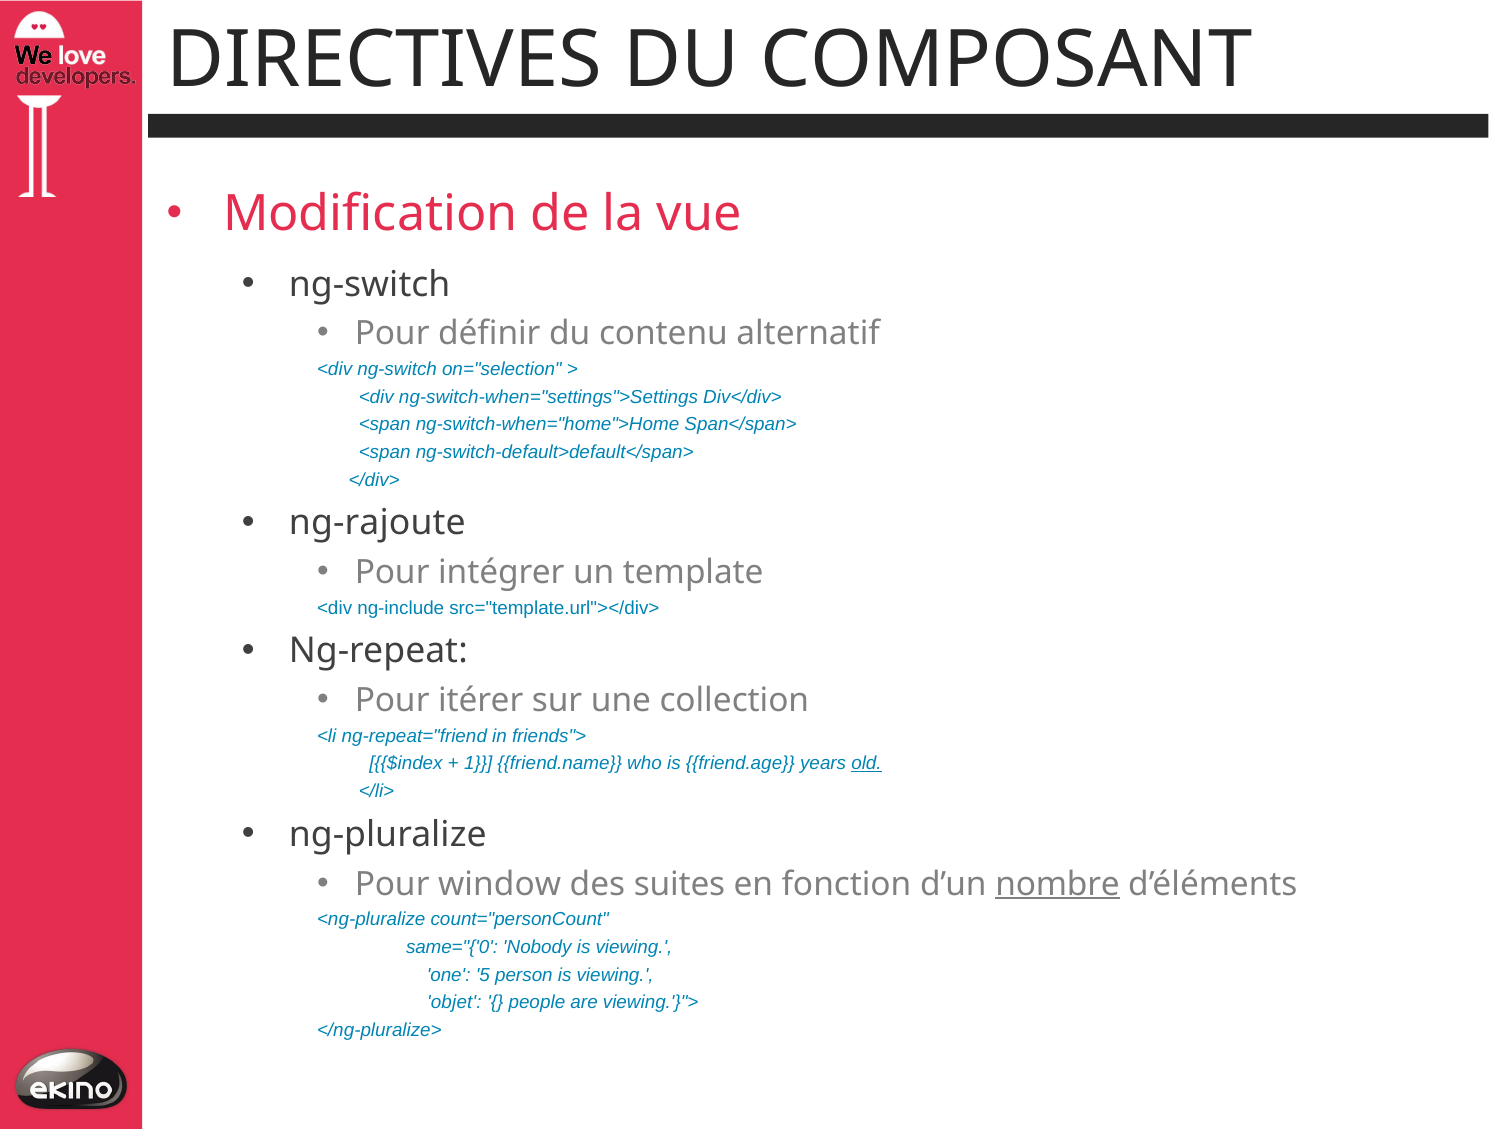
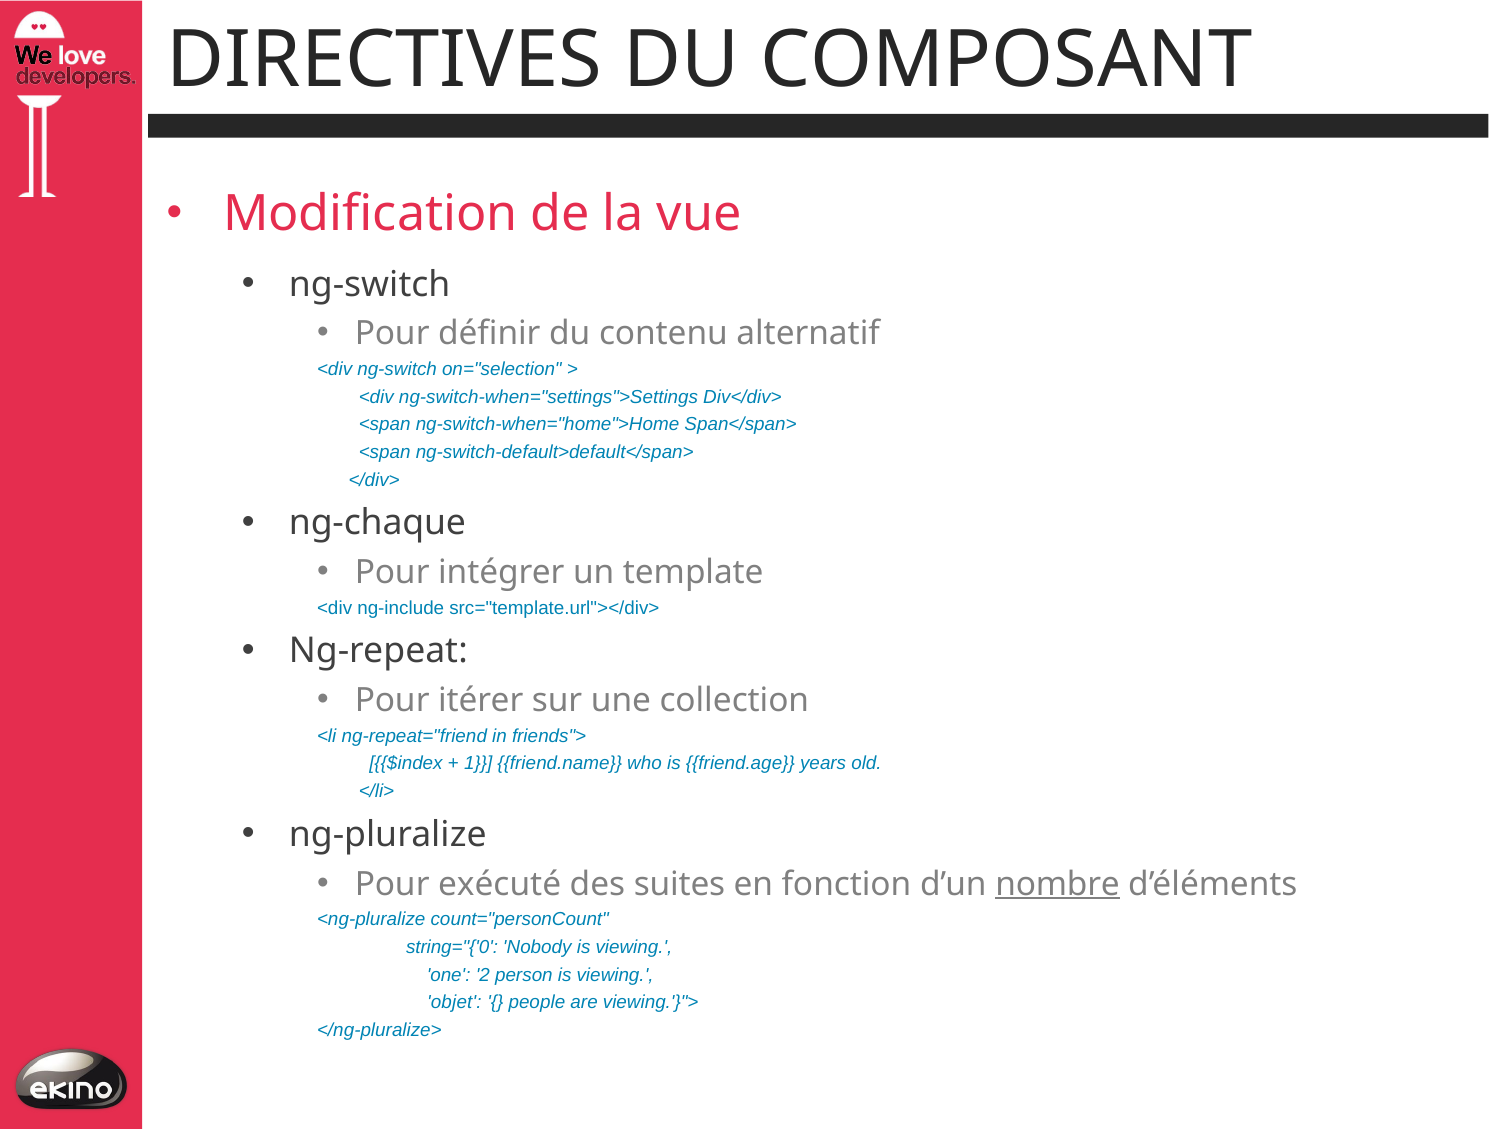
ng-rajoute: ng-rajoute -> ng-chaque
old underline: present -> none
window: window -> exécuté
same="{'0: same="{'0 -> string="{'0
5: 5 -> 2
